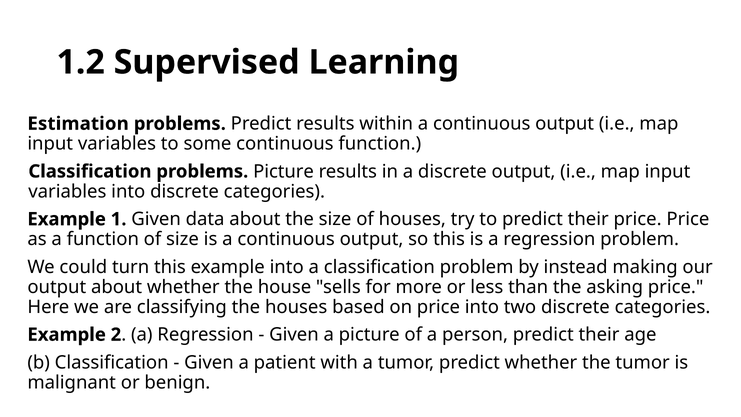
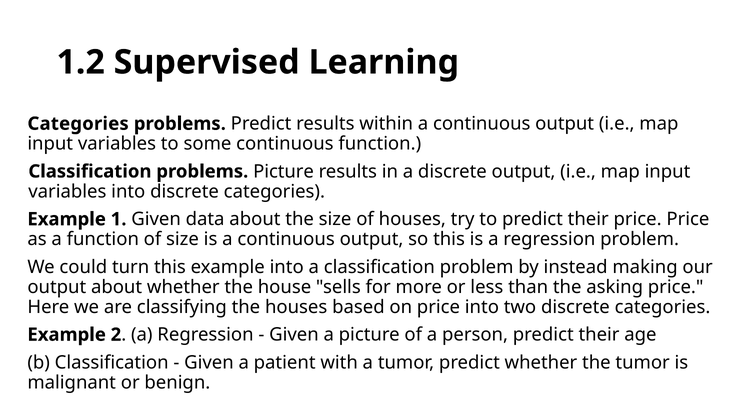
Estimation at (78, 124): Estimation -> Categories
